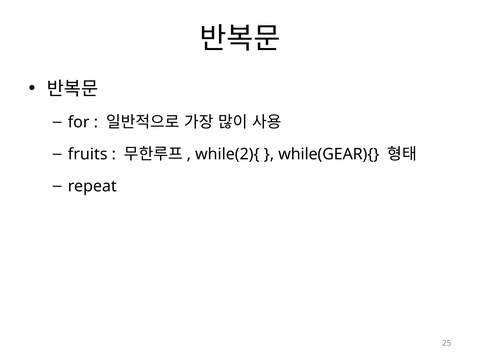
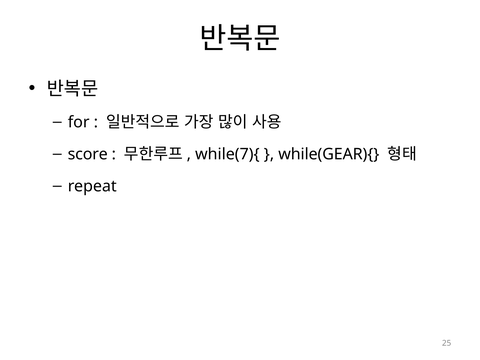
fruits: fruits -> score
while(2){: while(2){ -> while(7){
